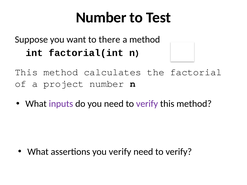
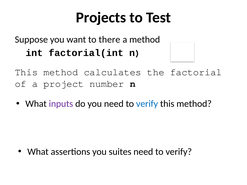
Number at (101, 18): Number -> Projects
verify at (147, 104) colour: purple -> blue
you verify: verify -> suites
